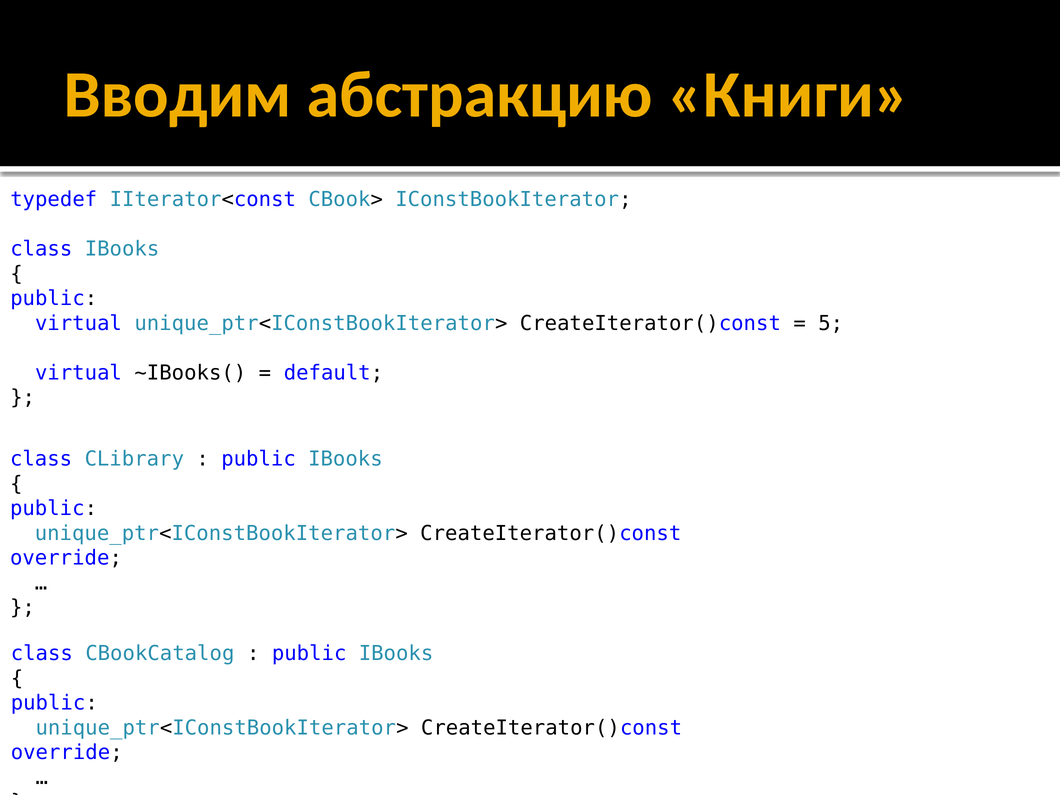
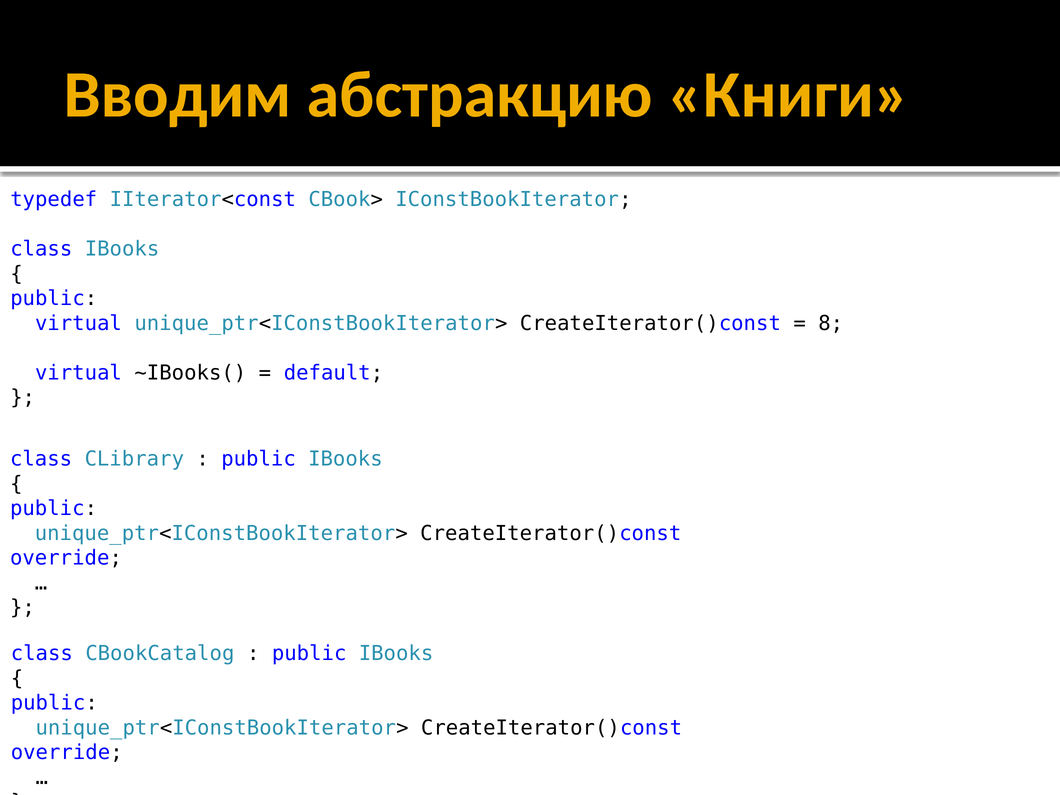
5: 5 -> 8
